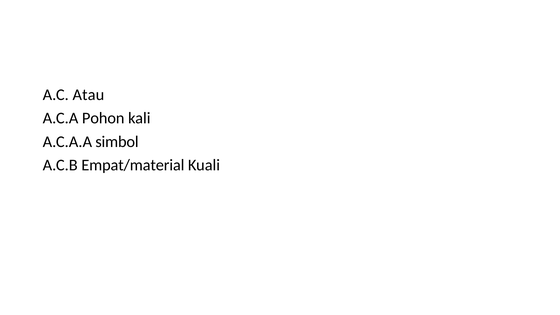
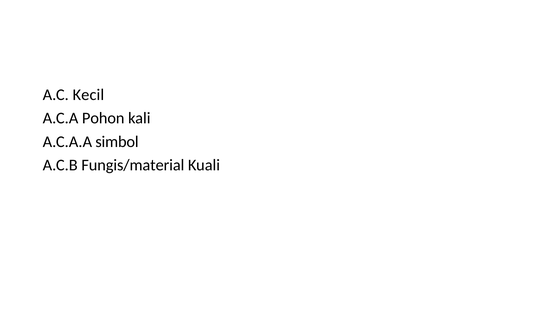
Atau: Atau -> Kecil
Empat/material: Empat/material -> Fungis/material
